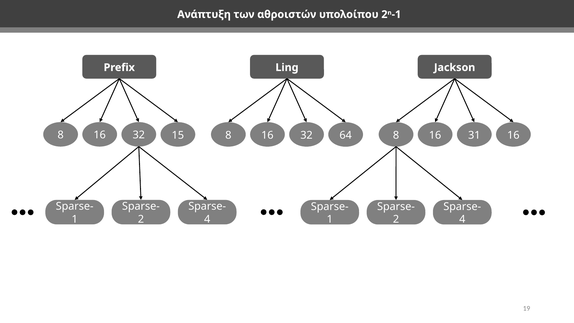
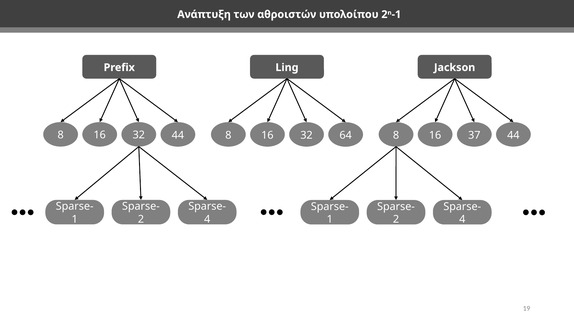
8 15: 15 -> 44
31: 31 -> 37
64 16: 16 -> 44
